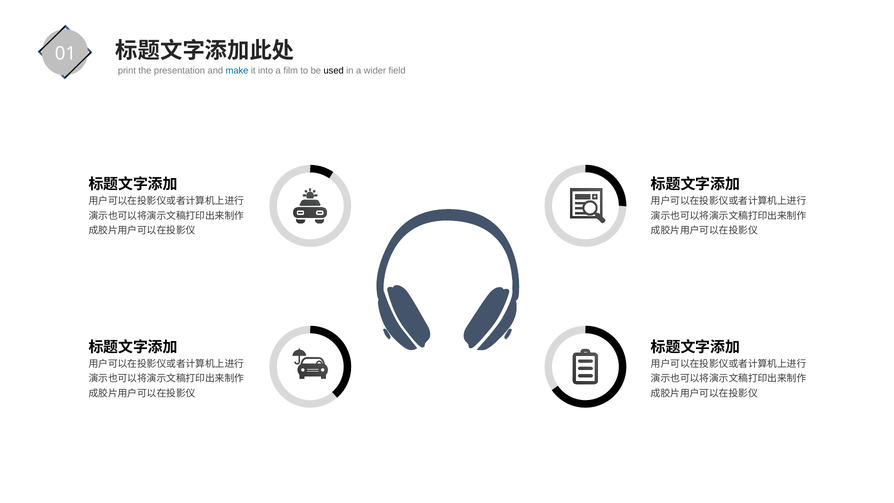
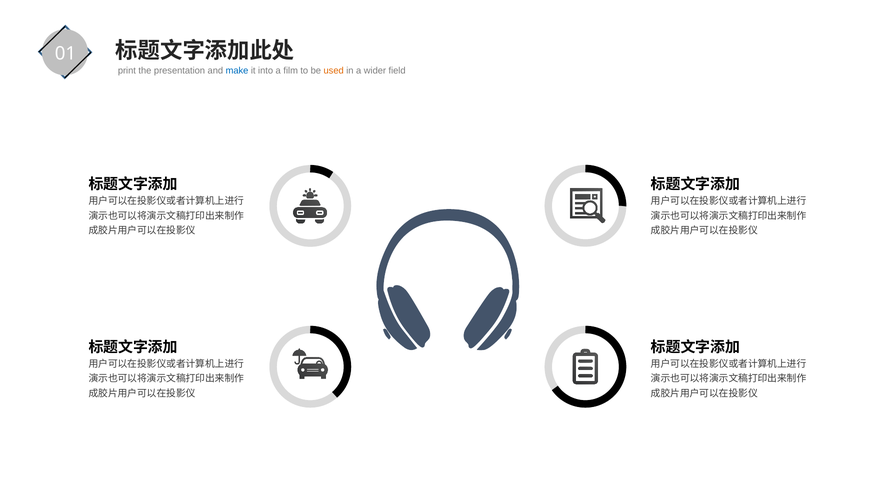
used colour: black -> orange
